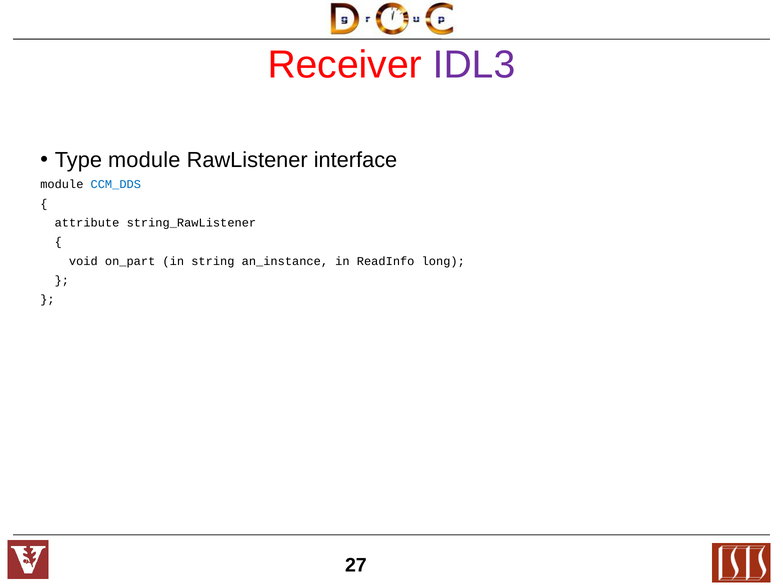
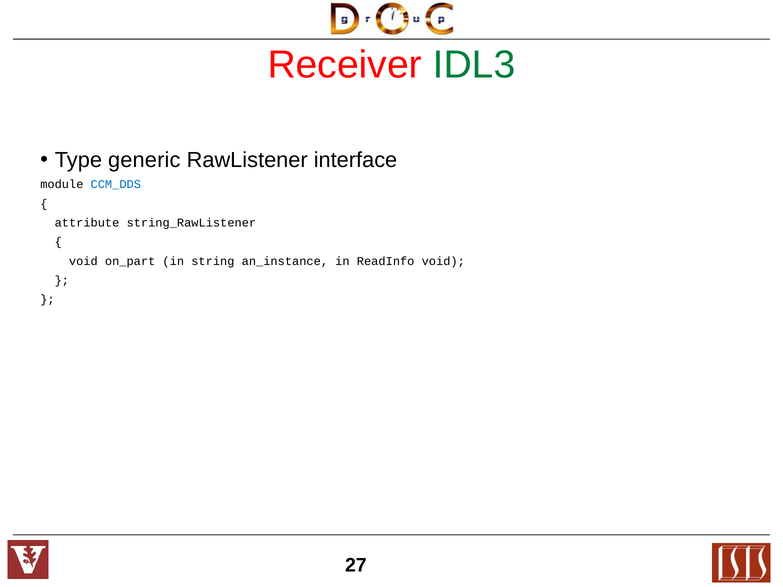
IDL3 colour: purple -> green
Type module: module -> generic
ReadInfo long: long -> void
